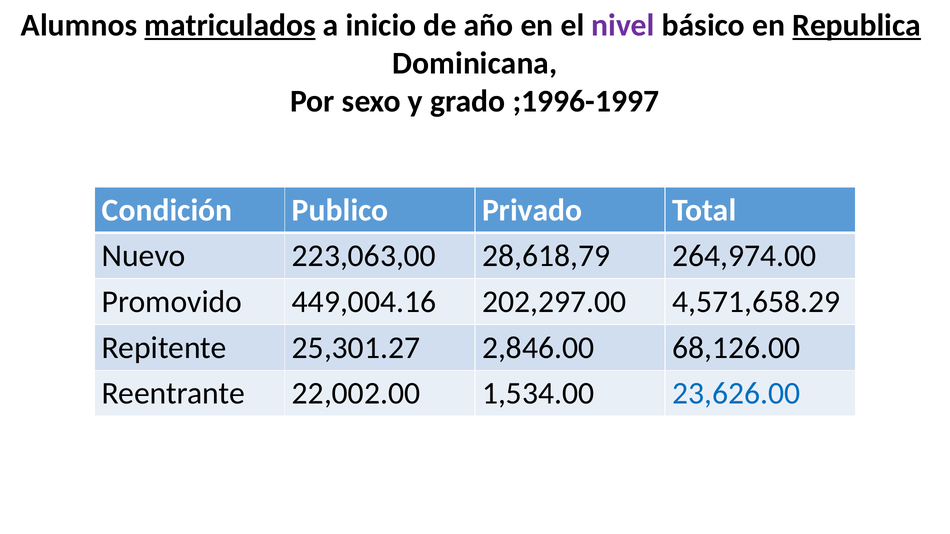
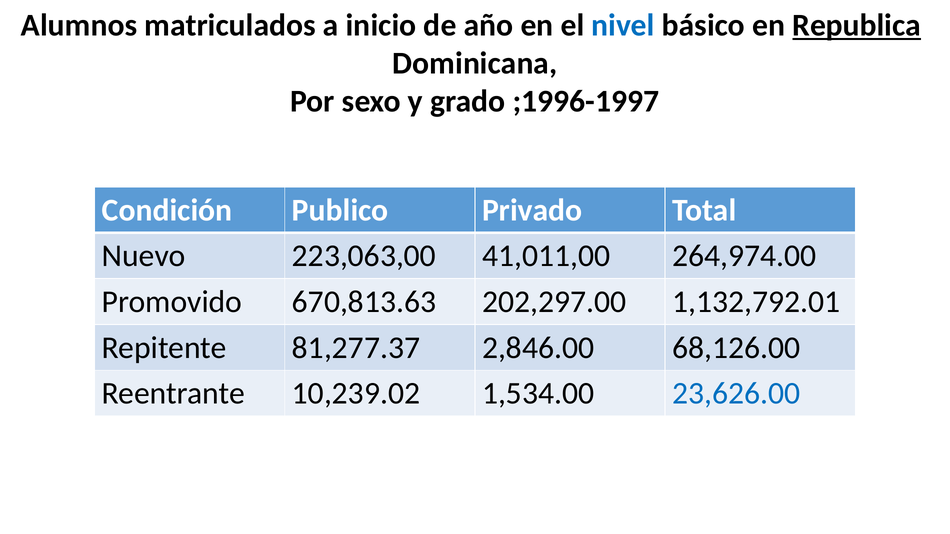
matriculados underline: present -> none
nivel colour: purple -> blue
28,618,79: 28,618,79 -> 41,011,00
449,004.16: 449,004.16 -> 670,813.63
4,571,658.29: 4,571,658.29 -> 1,132,792.01
25,301.27: 25,301.27 -> 81,277.37
22,002.00: 22,002.00 -> 10,239.02
